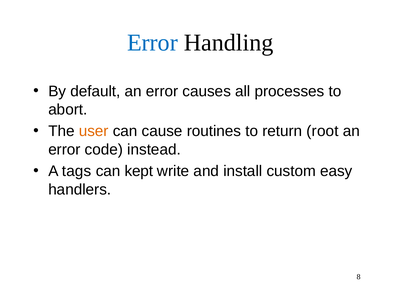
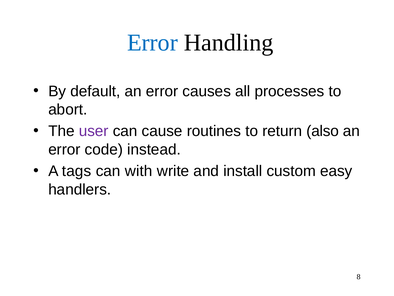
user colour: orange -> purple
root: root -> also
kept: kept -> with
